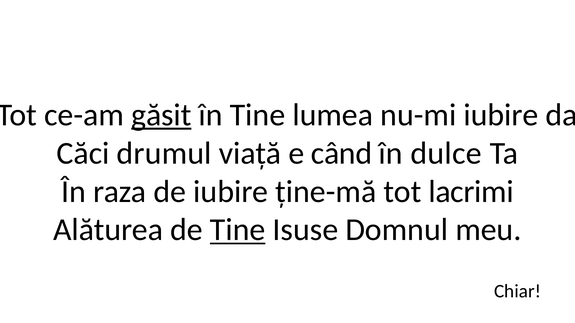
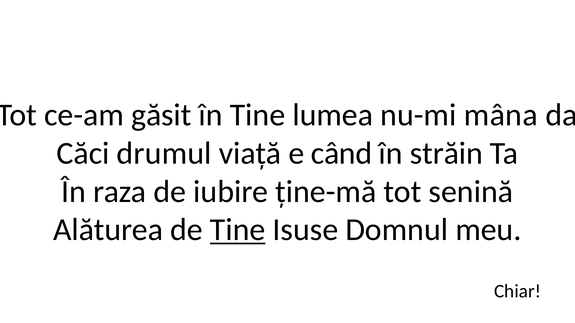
găsit underline: present -> none
nu-mi iubire: iubire -> mâna
dulce: dulce -> străin
lacrimi: lacrimi -> senină
